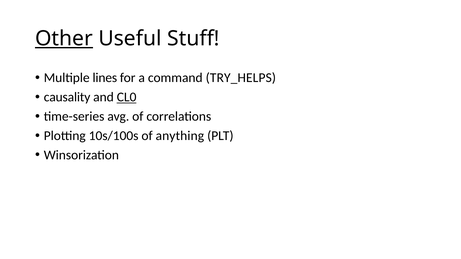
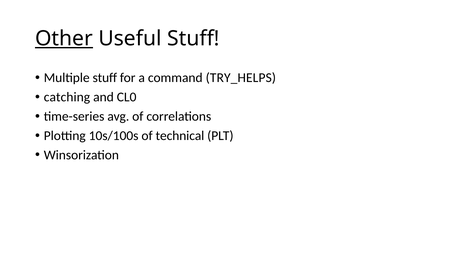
Multiple lines: lines -> stuff
causality: causality -> catching
CL0 underline: present -> none
anything: anything -> technical
